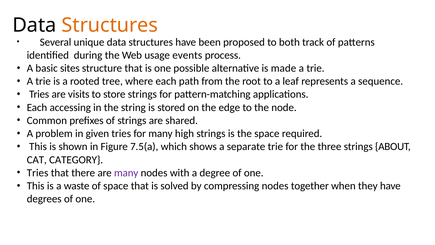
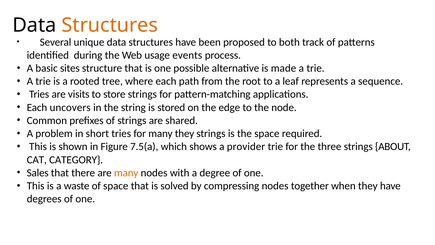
accessing: accessing -> uncovers
given: given -> short
many high: high -> they
separate: separate -> provider
Tries at (38, 173): Tries -> Sales
many at (126, 173) colour: purple -> orange
